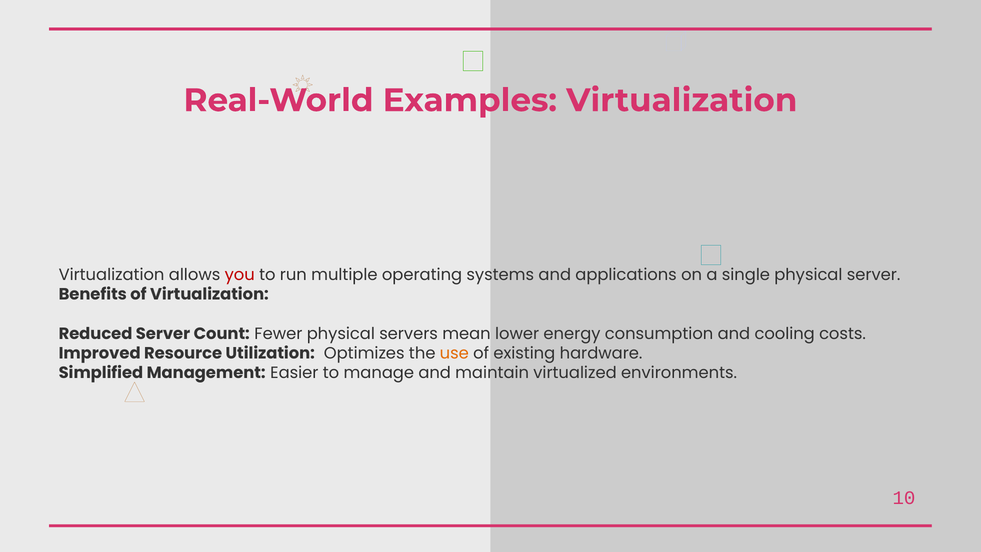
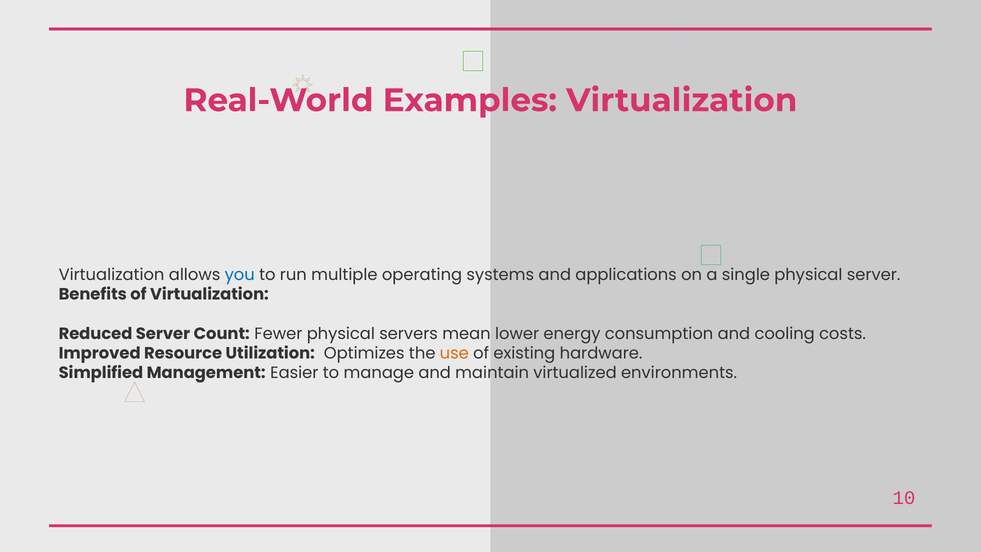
you colour: red -> blue
